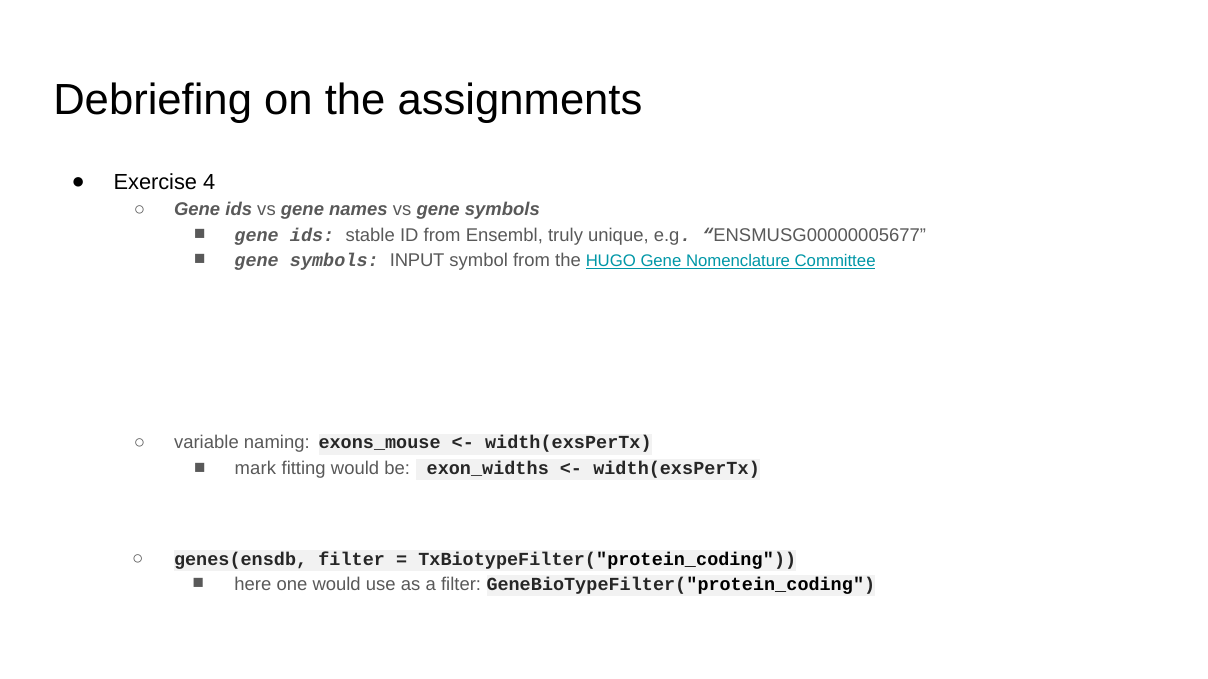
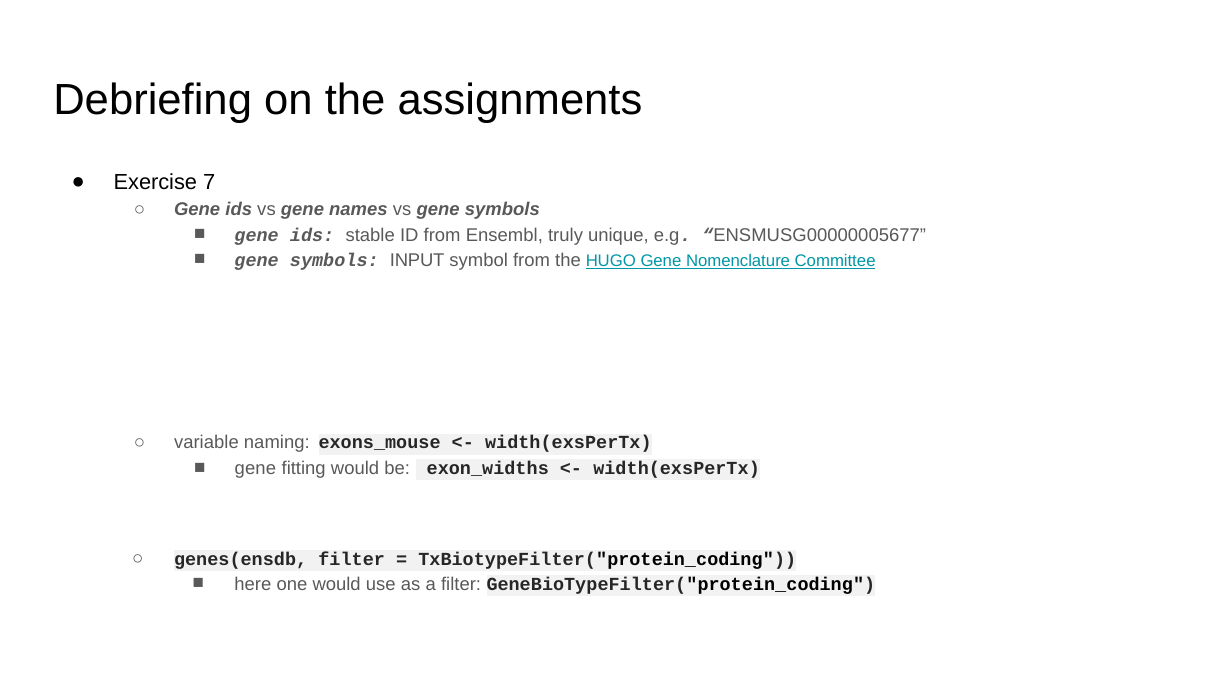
4: 4 -> 7
mark at (255, 469): mark -> gene
